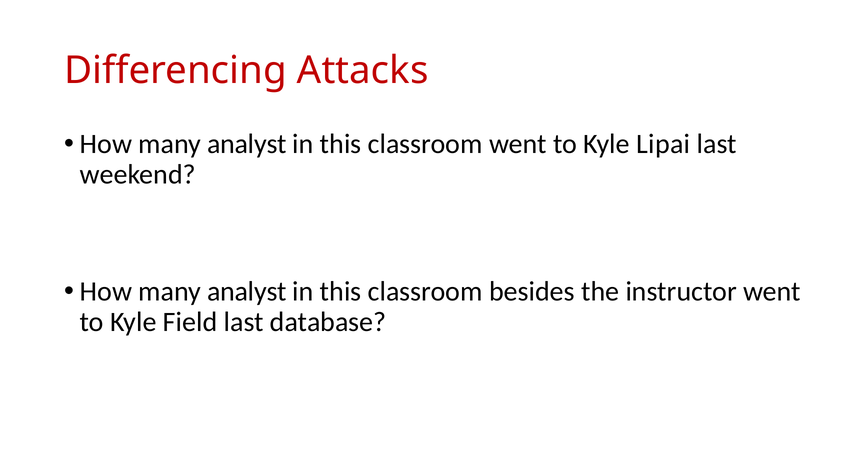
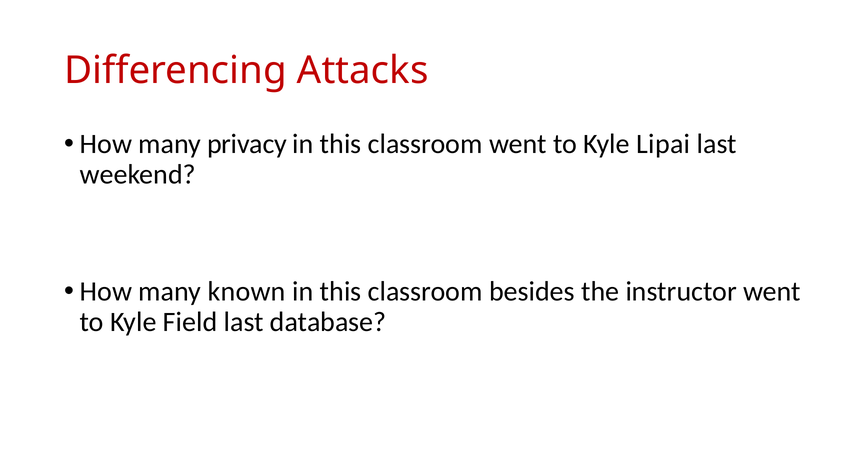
analyst at (247, 144): analyst -> privacy
analyst at (247, 292): analyst -> known
